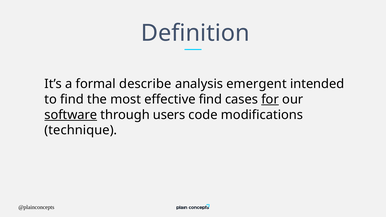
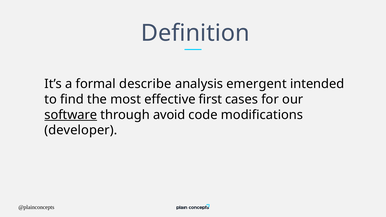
effective find: find -> first
for underline: present -> none
users: users -> avoid
technique: technique -> developer
